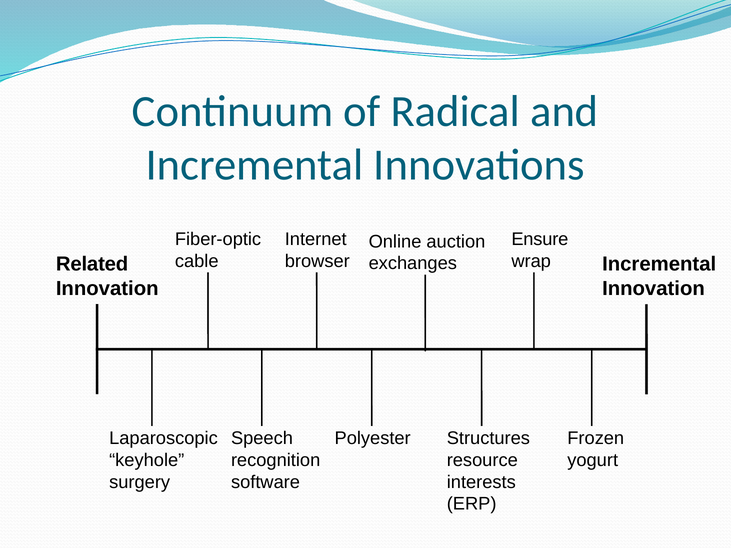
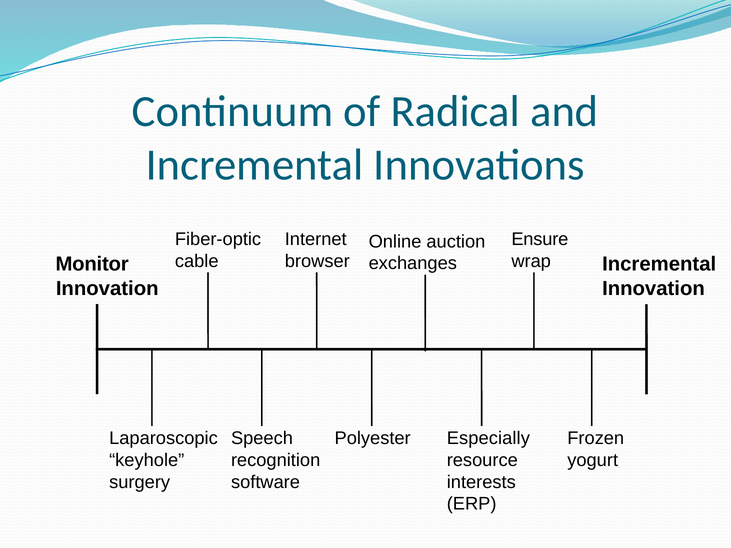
Related: Related -> Monitor
Structures: Structures -> Especially
